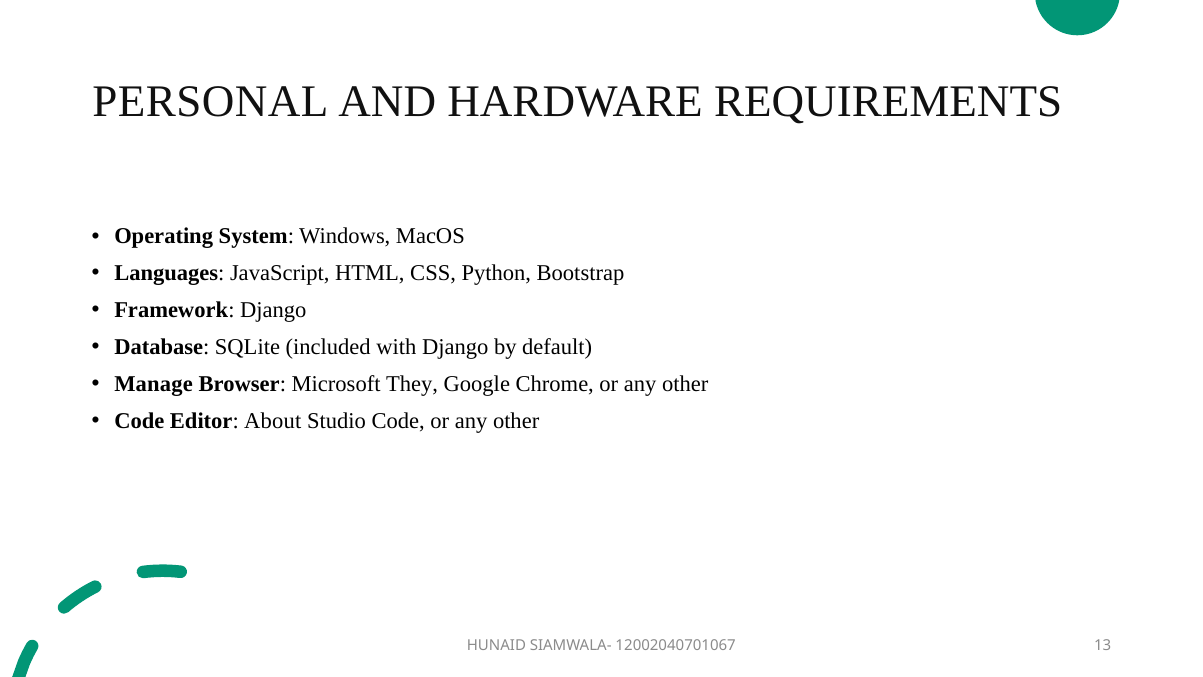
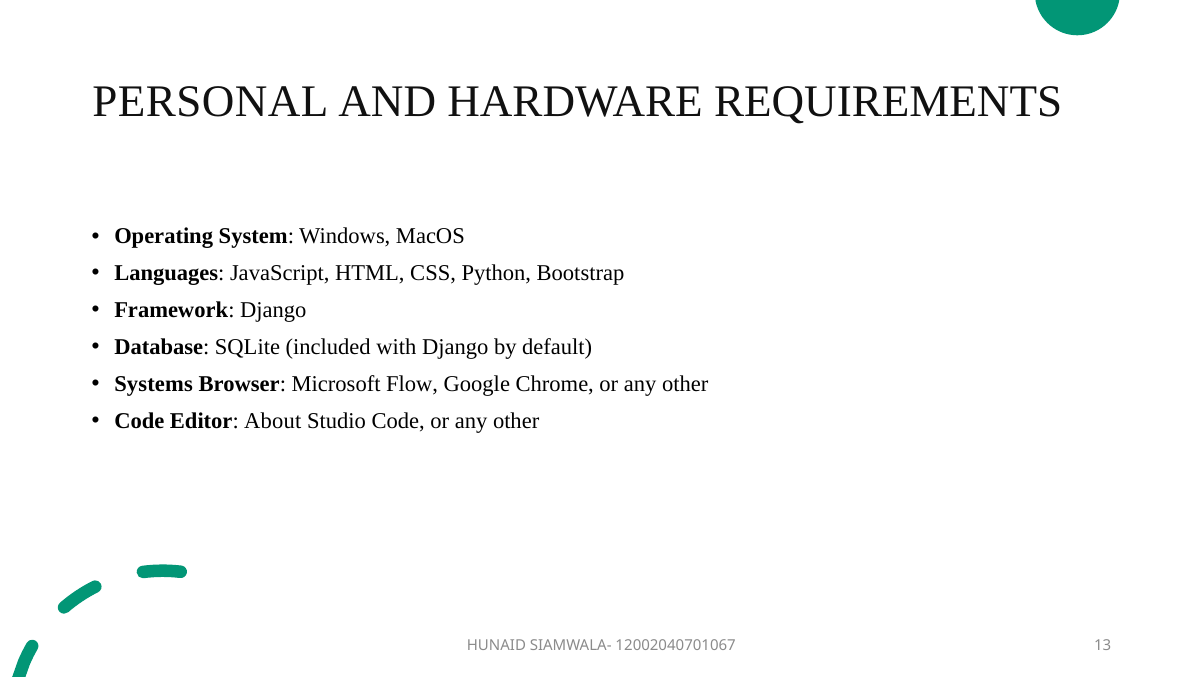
Manage: Manage -> Systems
They: They -> Flow
